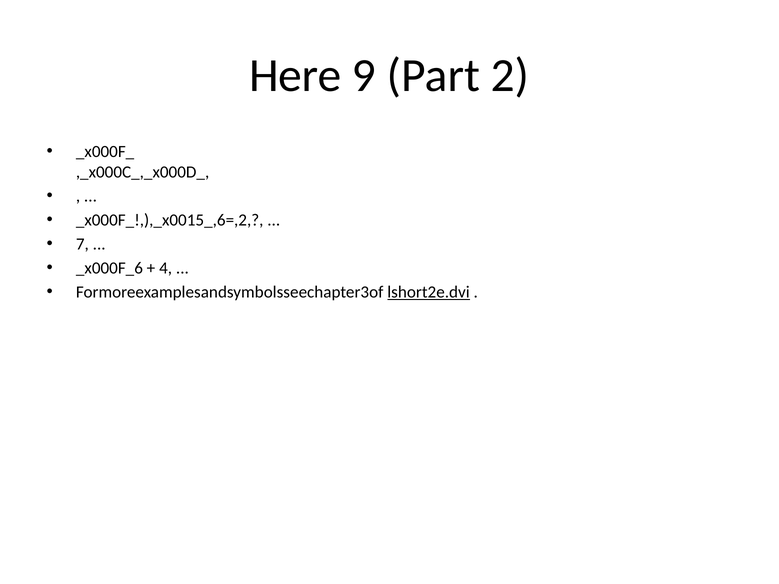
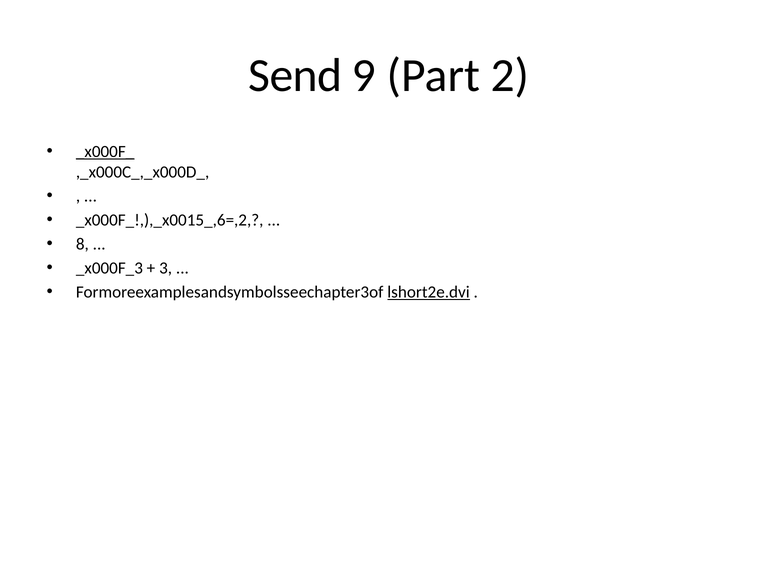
Here: Here -> Send
_x000F_ underline: none -> present
7: 7 -> 8
_x000F_6: _x000F_6 -> _x000F_3
4: 4 -> 3
